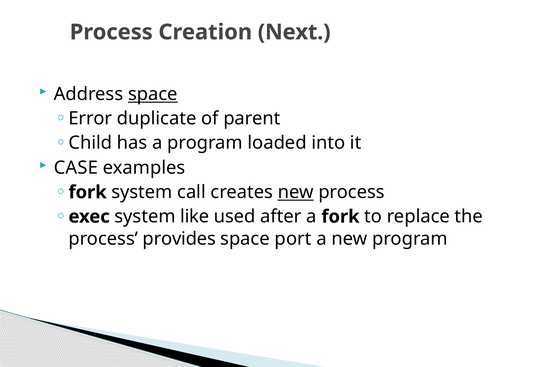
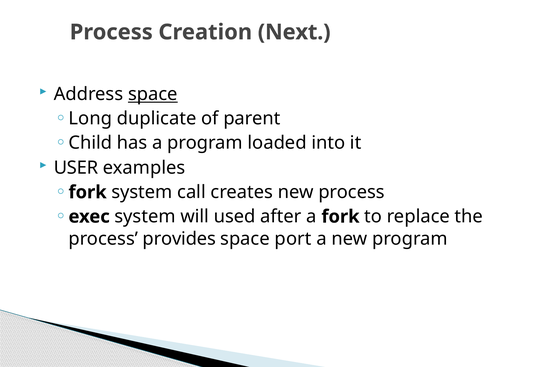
Error: Error -> Long
CASE: CASE -> USER
new at (296, 192) underline: present -> none
like: like -> will
